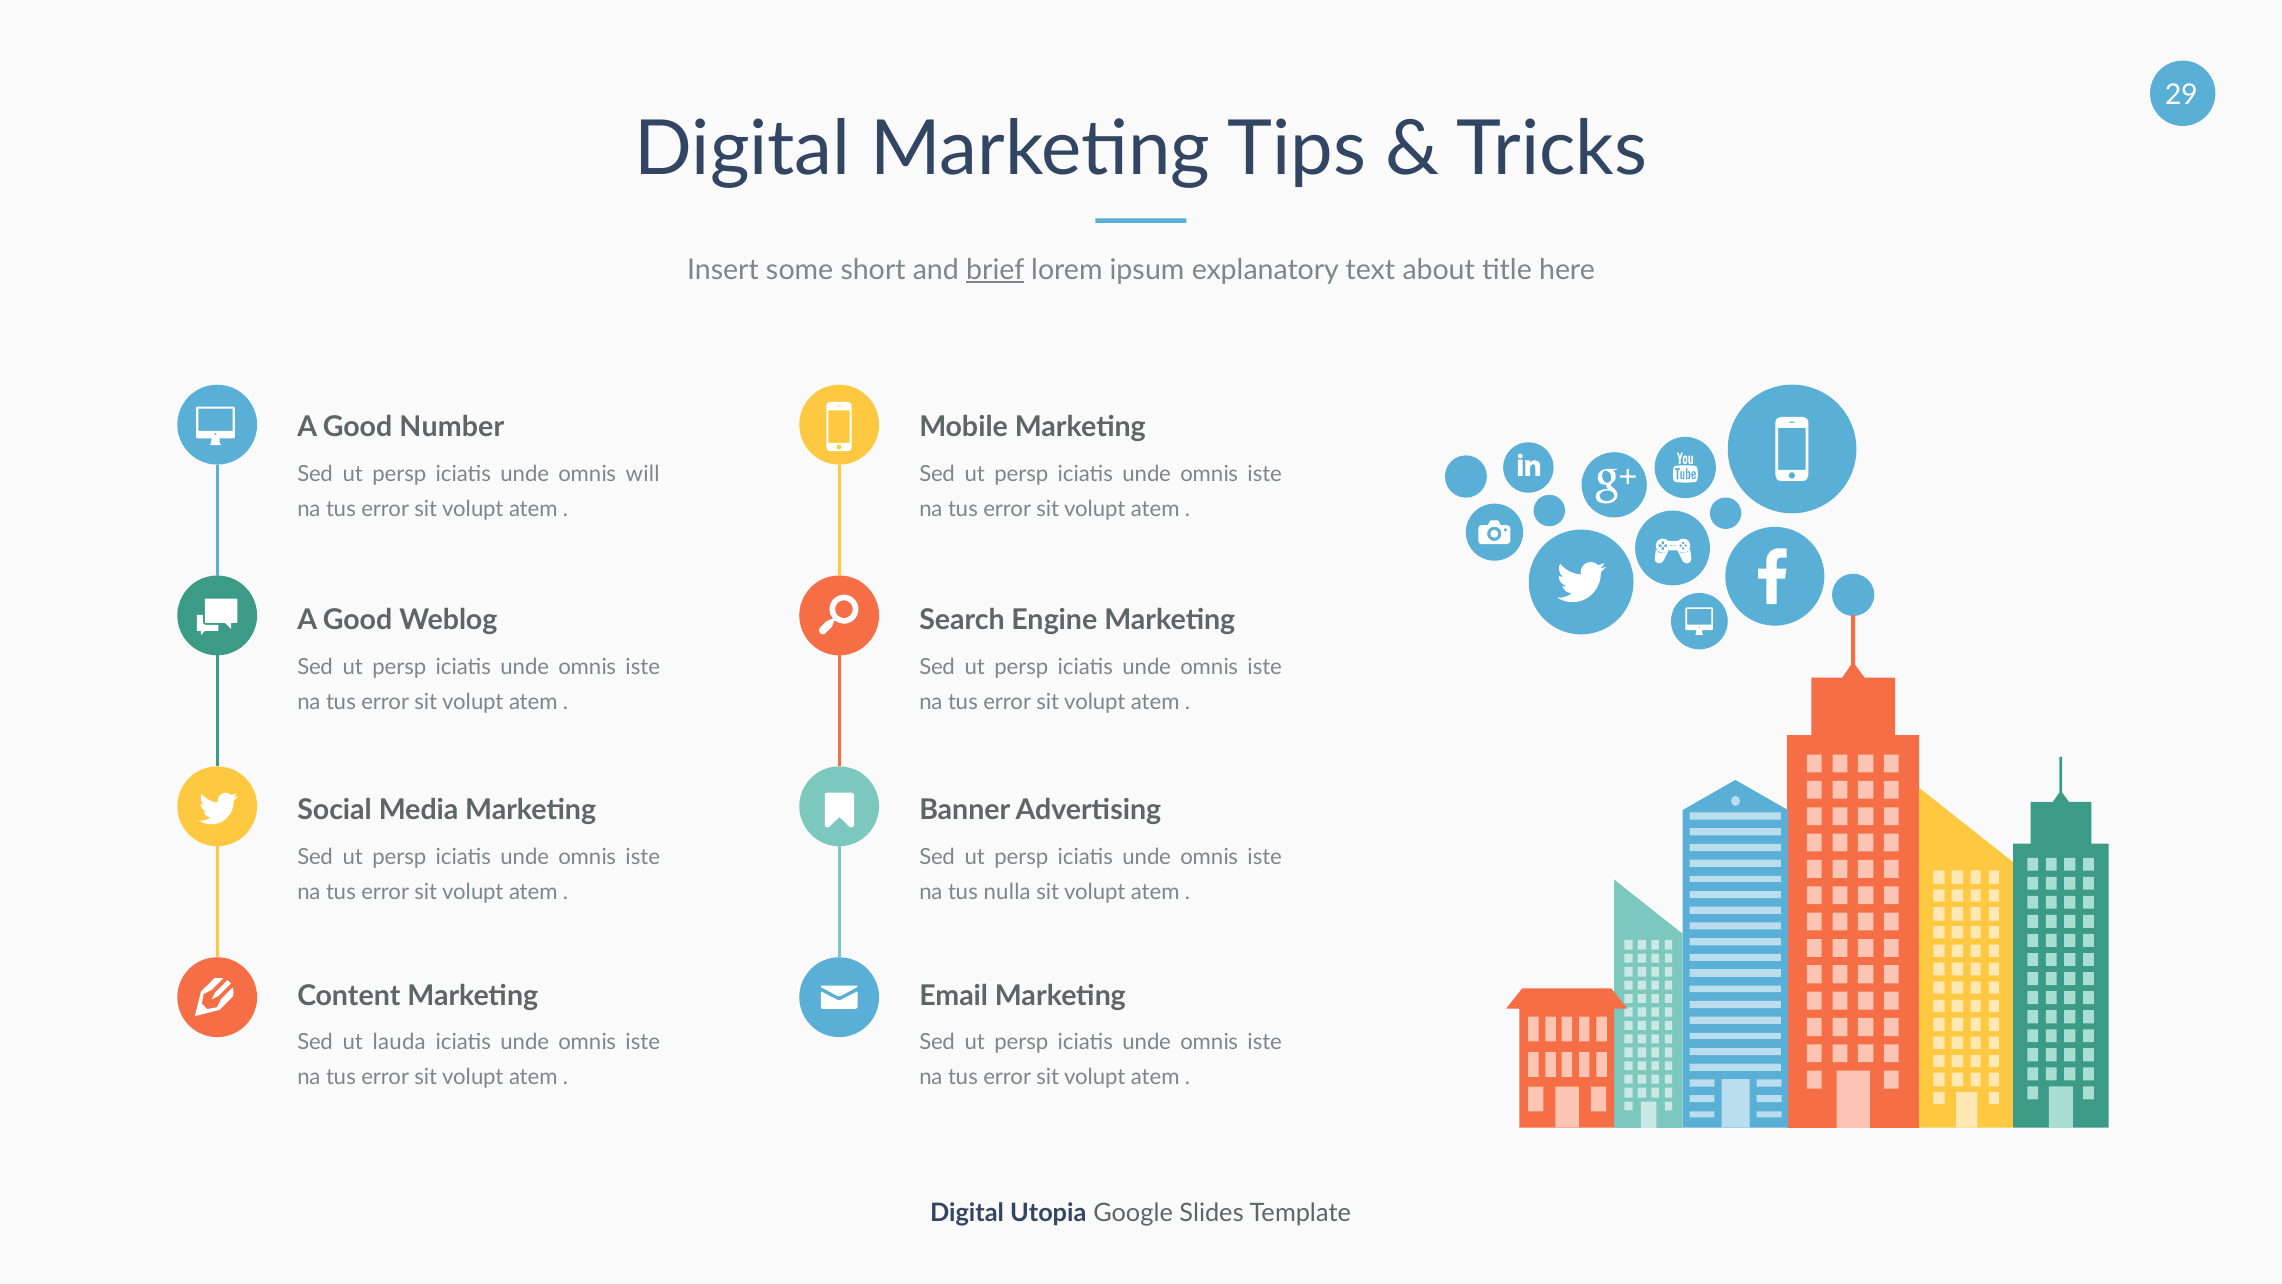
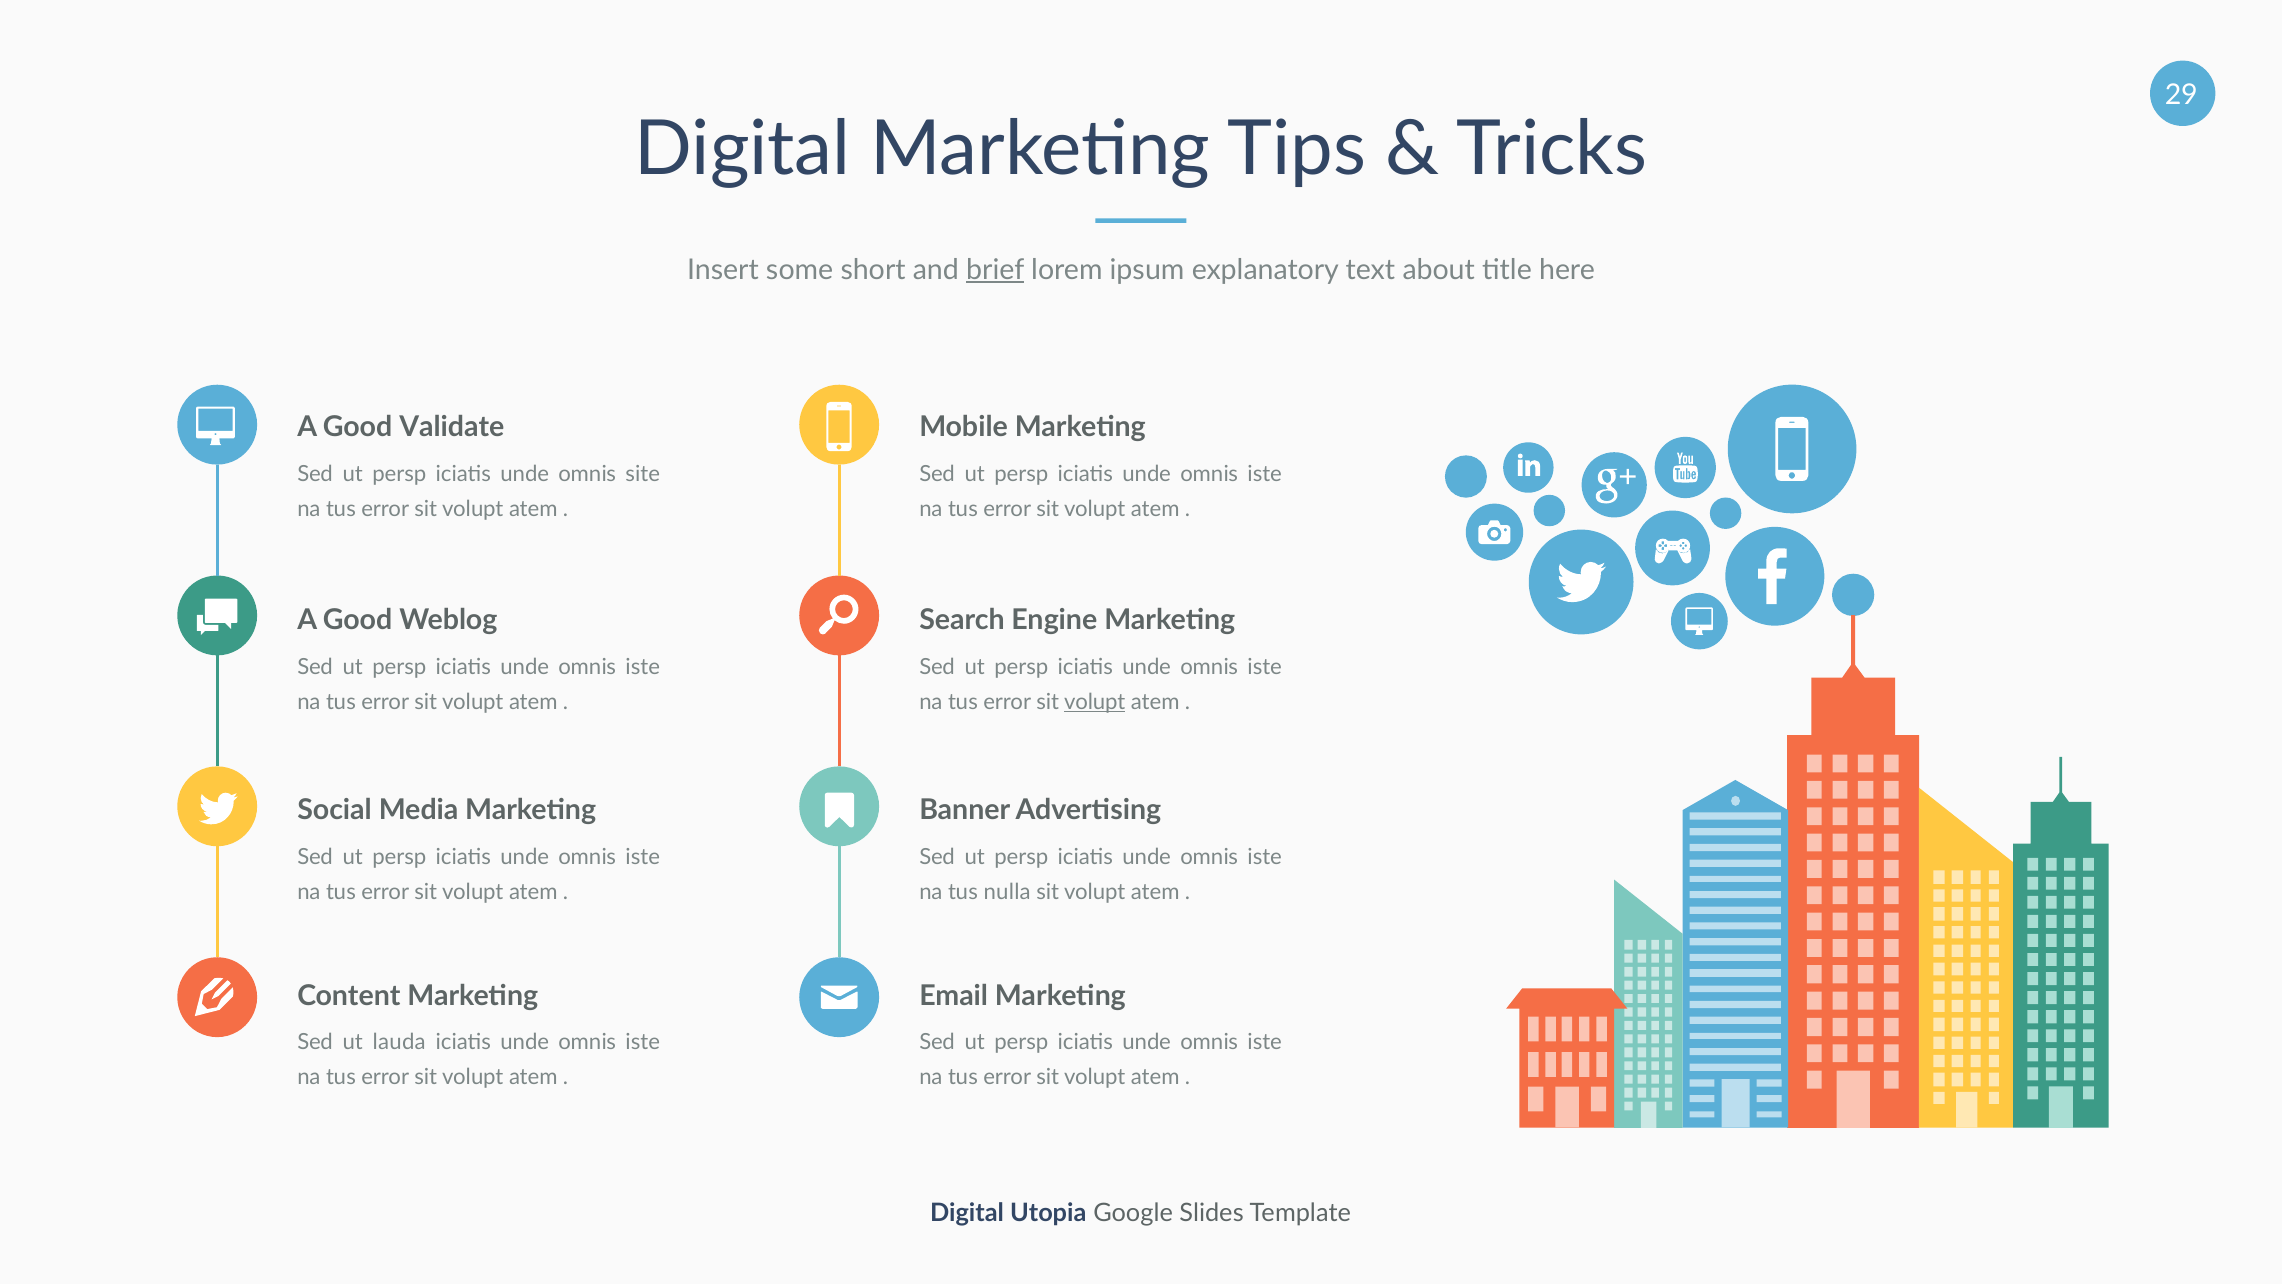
Number: Number -> Validate
will: will -> site
volupt at (1095, 702) underline: none -> present
